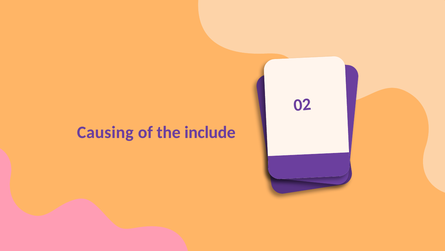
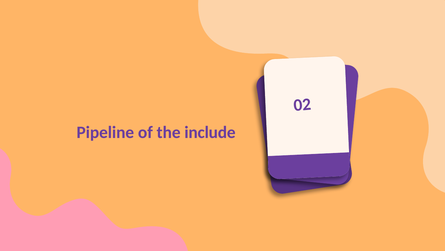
Causing: Causing -> Pipeline
